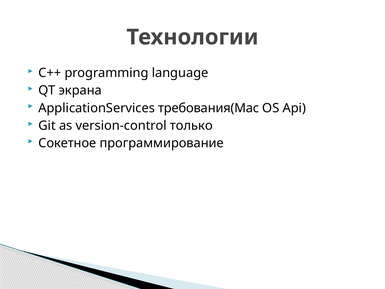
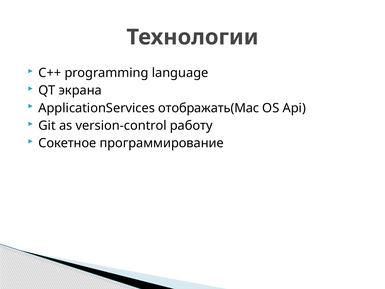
требования(Mac: требования(Mac -> отображать(Mac
только: только -> работу
